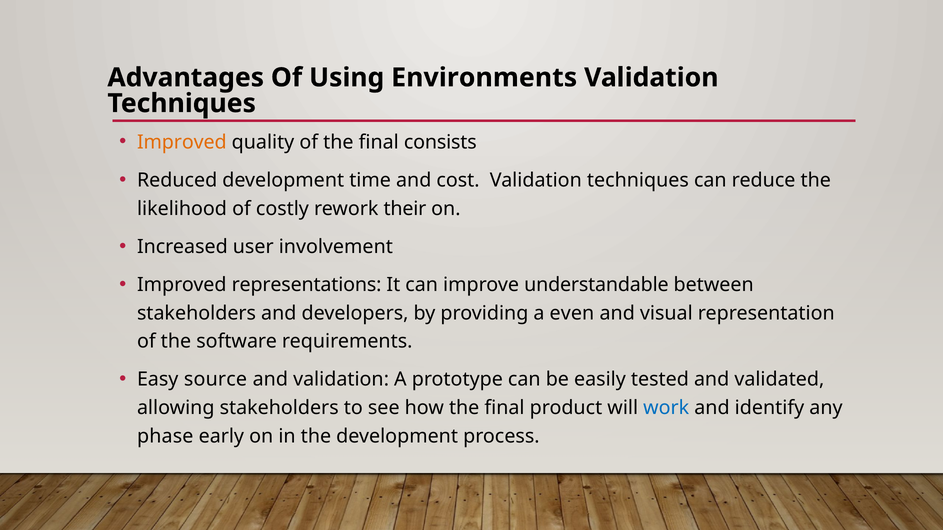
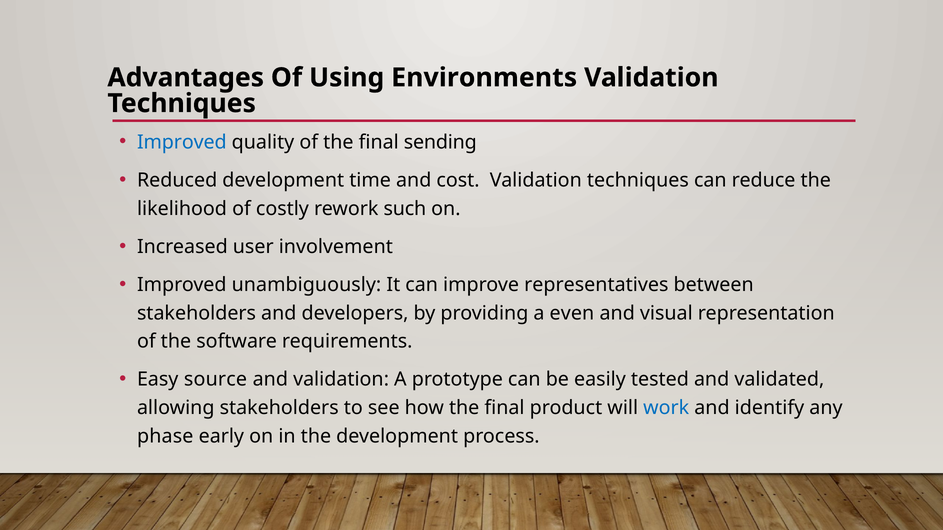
Improved at (182, 142) colour: orange -> blue
consists: consists -> sending
their: their -> such
representations: representations -> unambiguously
understandable: understandable -> representatives
